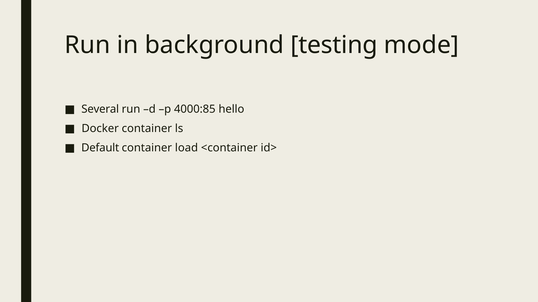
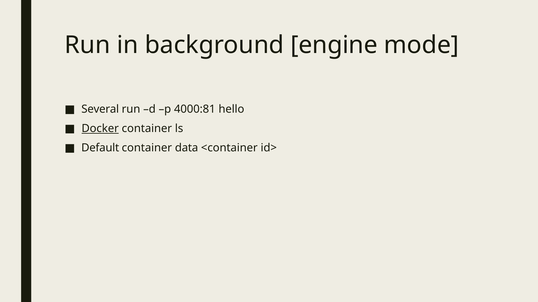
testing: testing -> engine
4000:85: 4000:85 -> 4000:81
Docker underline: none -> present
load: load -> data
